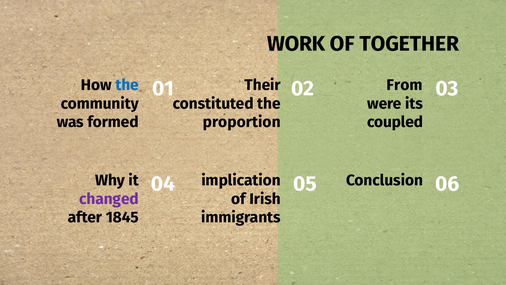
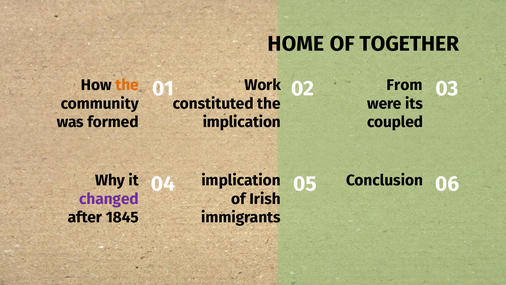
WORK: WORK -> HOME
the at (127, 85) colour: blue -> orange
Their: Their -> Work
proportion at (242, 122): proportion -> implication
